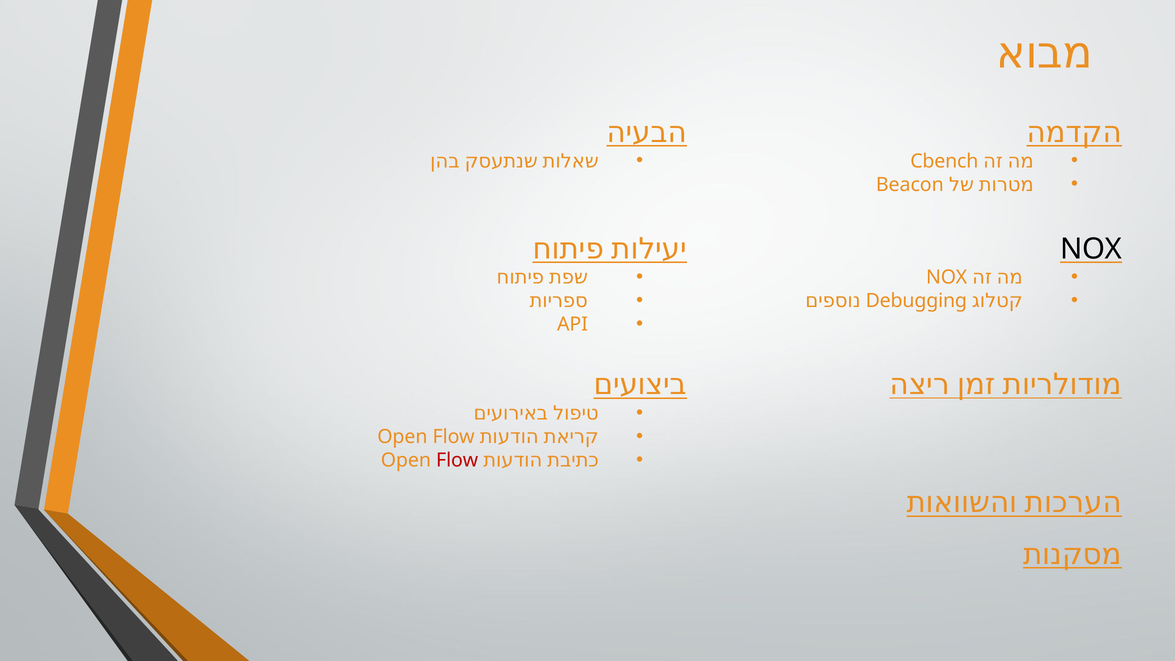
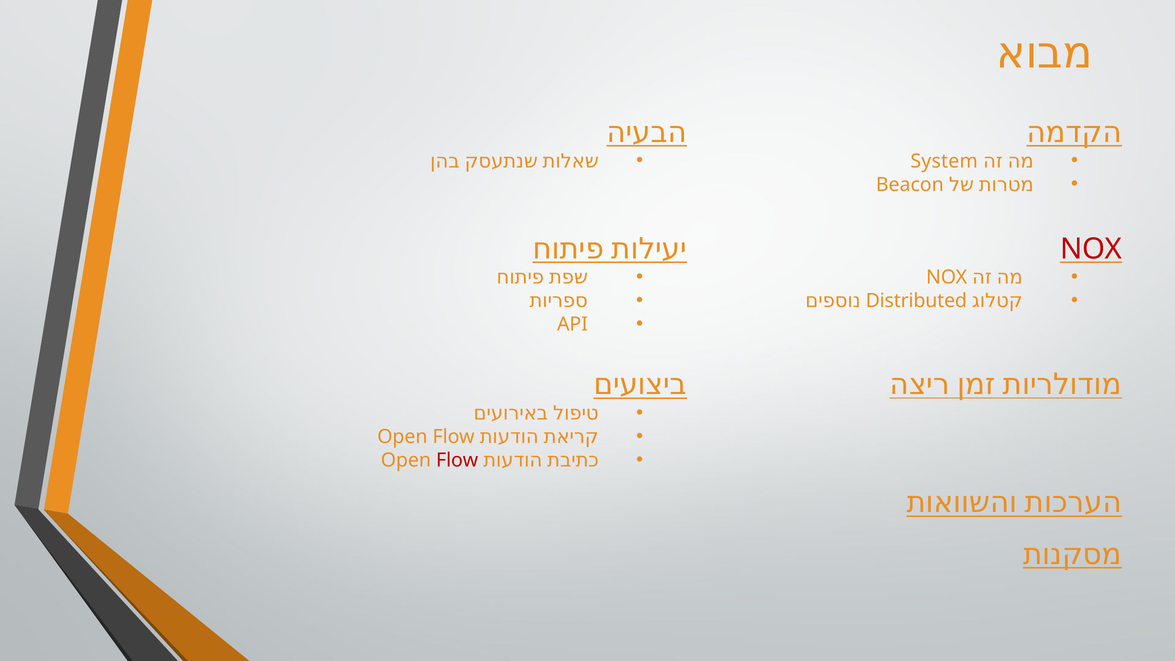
Cbench: Cbench -> System
NOX at (1091, 249) colour: black -> red
Debugging: Debugging -> Distributed
